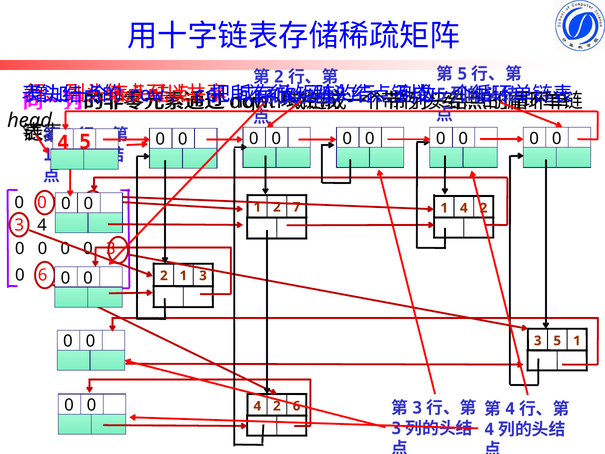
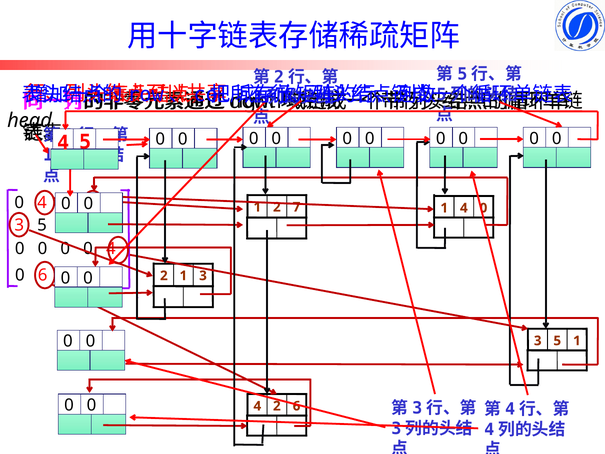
0 at (42, 202): 0 -> 4
2 at (483, 208): 2 -> 0
3 4: 4 -> 5
0 0 3: 3 -> 4
